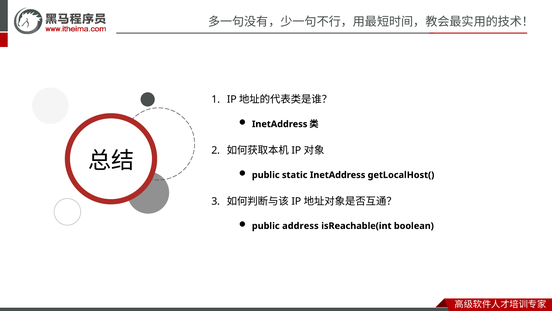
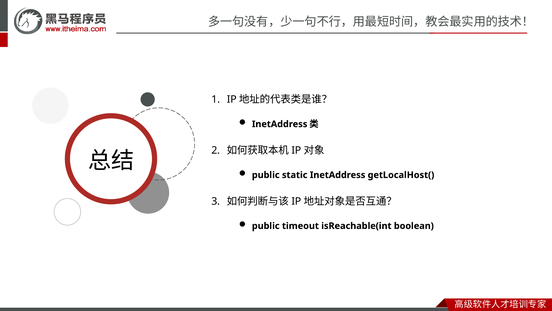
address: address -> timeout
